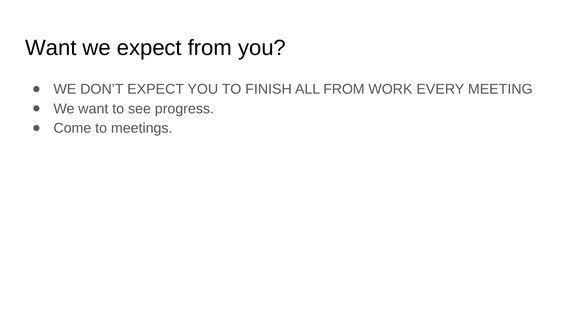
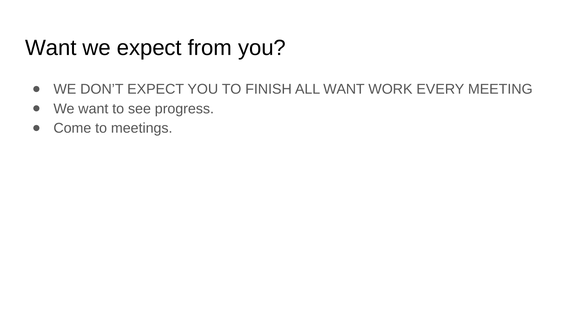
ALL FROM: FROM -> WANT
